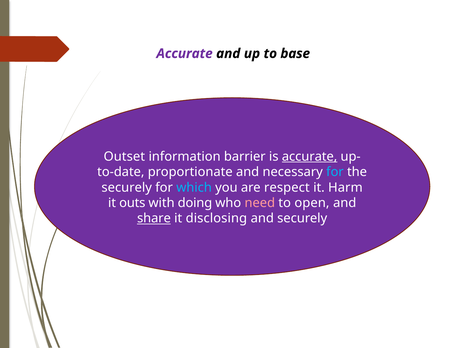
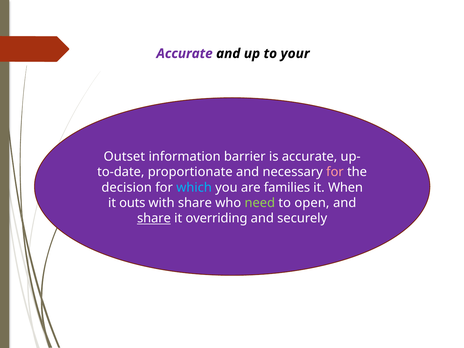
base: base -> your
accurate at (310, 156) underline: present -> none
for at (335, 172) colour: light blue -> pink
securely at (127, 187): securely -> decision
respect: respect -> families
Harm: Harm -> When
with doing: doing -> share
need colour: pink -> light green
disclosing: disclosing -> overriding
